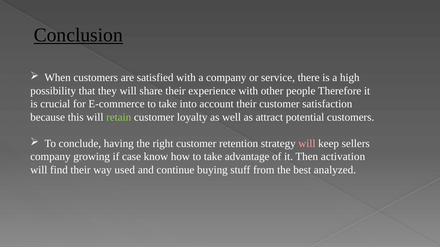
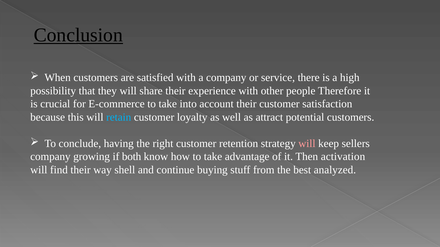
retain colour: light green -> light blue
case: case -> both
used: used -> shell
